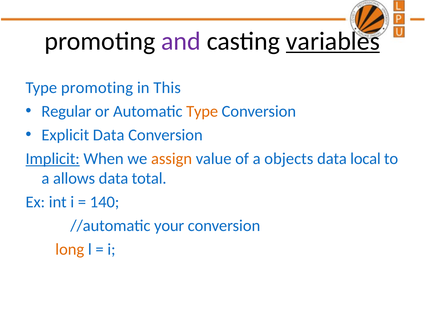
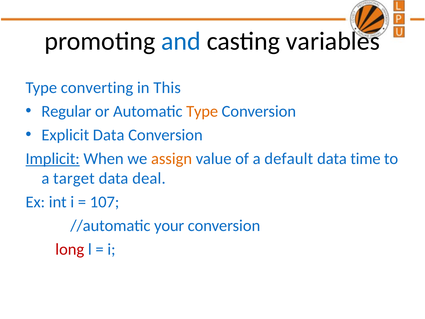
and colour: purple -> blue
variables underline: present -> none
Type promoting: promoting -> converting
objects: objects -> default
local: local -> time
allows: allows -> target
total: total -> deal
140: 140 -> 107
long colour: orange -> red
